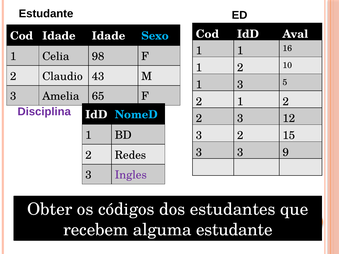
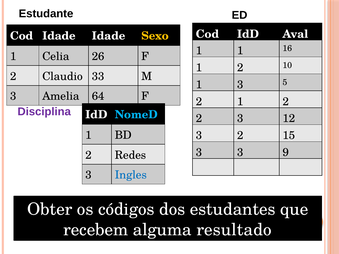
Sexo colour: light blue -> yellow
98: 98 -> 26
43: 43 -> 33
65: 65 -> 64
Ingles colour: purple -> blue
alguma estudante: estudante -> resultado
